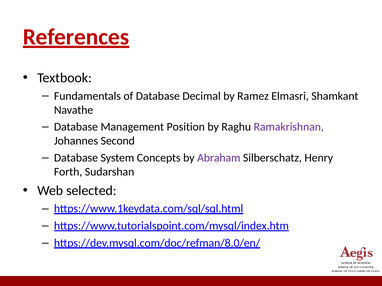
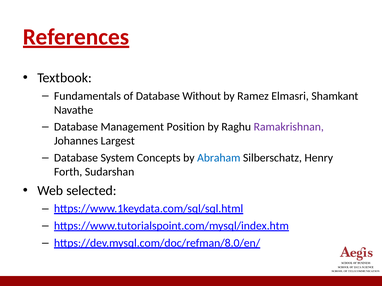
Decimal: Decimal -> Without
Second: Second -> Largest
Abraham colour: purple -> blue
